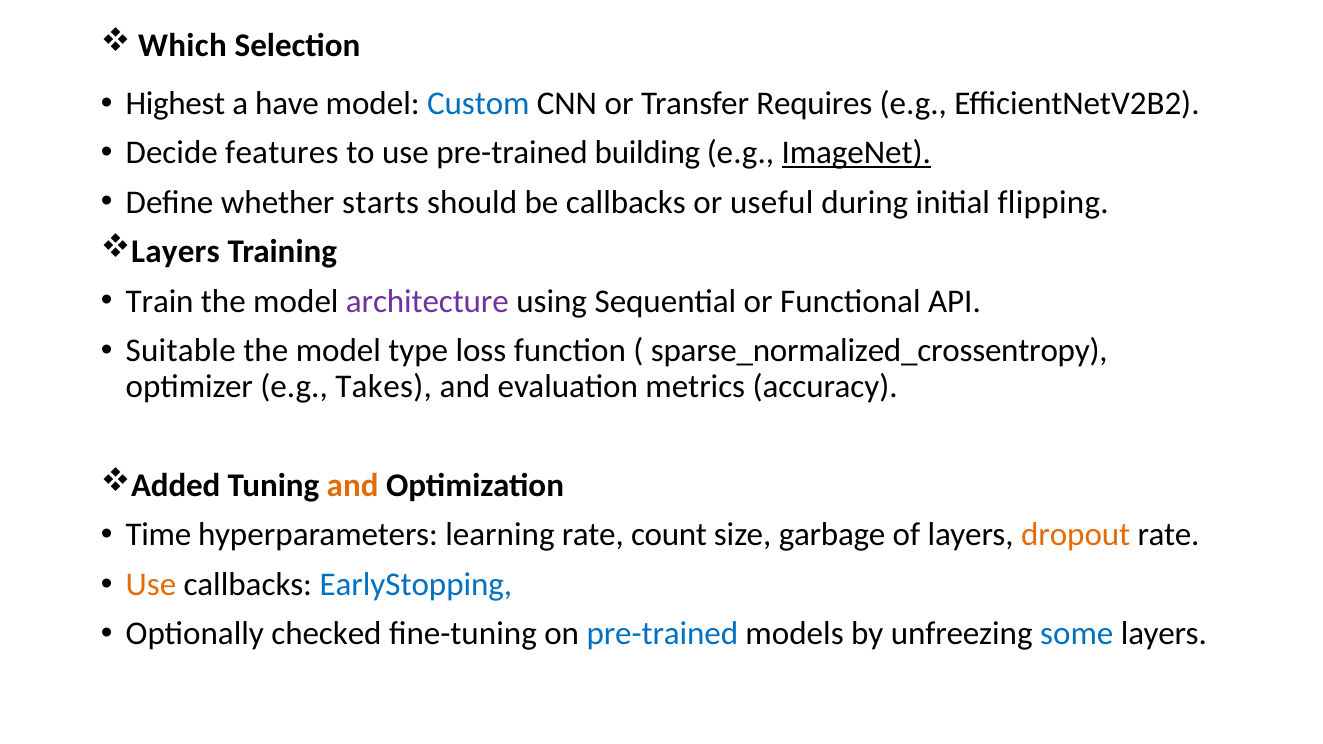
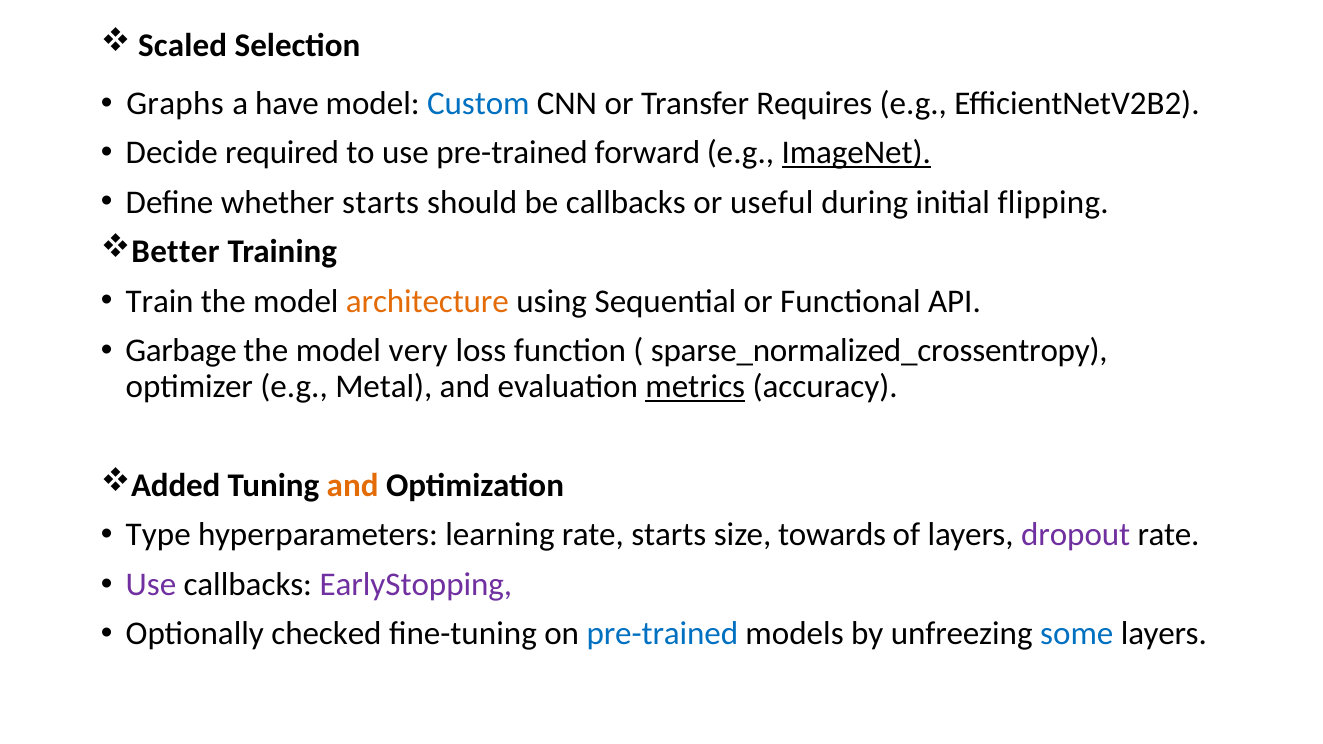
Which: Which -> Scaled
Highest: Highest -> Graphs
features: features -> required
building: building -> forward
Layers at (176, 252): Layers -> Better
architecture colour: purple -> orange
Suitable: Suitable -> Garbage
type: type -> very
Takes: Takes -> Metal
metrics underline: none -> present
Time: Time -> Type
rate count: count -> starts
garbage: garbage -> towards
dropout colour: orange -> purple
Use at (151, 585) colour: orange -> purple
EarlyStopping colour: blue -> purple
